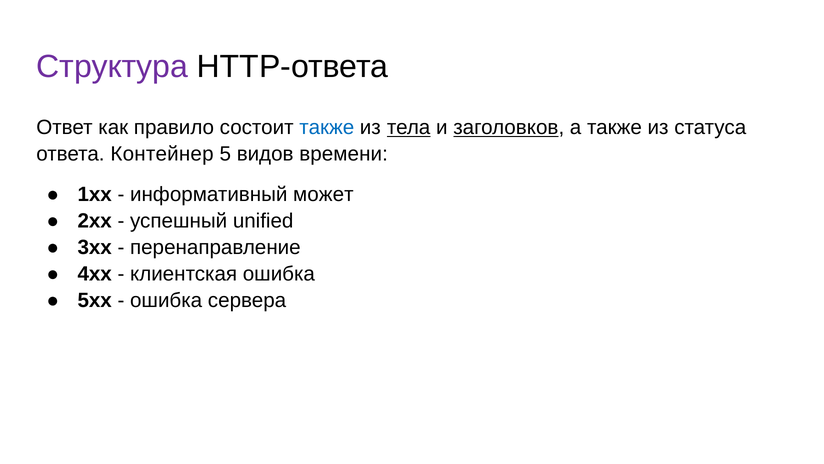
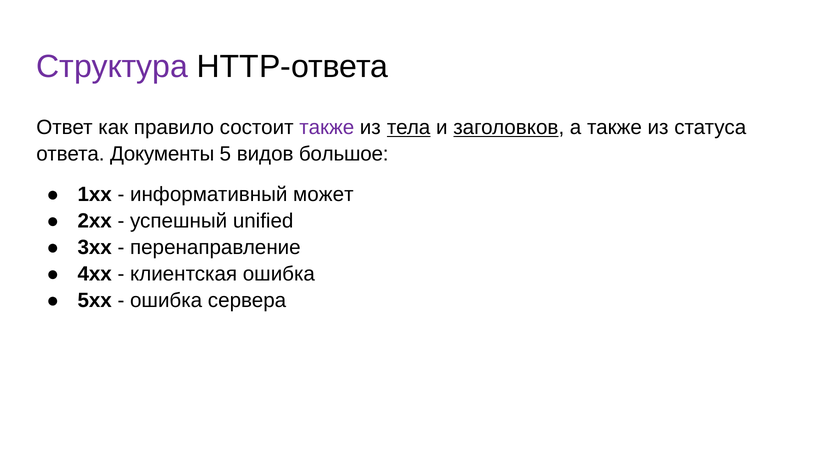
также at (327, 127) colour: blue -> purple
Контейнер: Контейнер -> Документы
времени: времени -> большое
